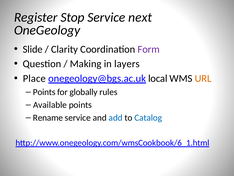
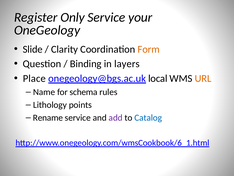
Stop: Stop -> Only
next: next -> your
Form colour: purple -> orange
Making: Making -> Binding
Points at (44, 92): Points -> Name
globally: globally -> schema
Available: Available -> Lithology
add colour: blue -> purple
